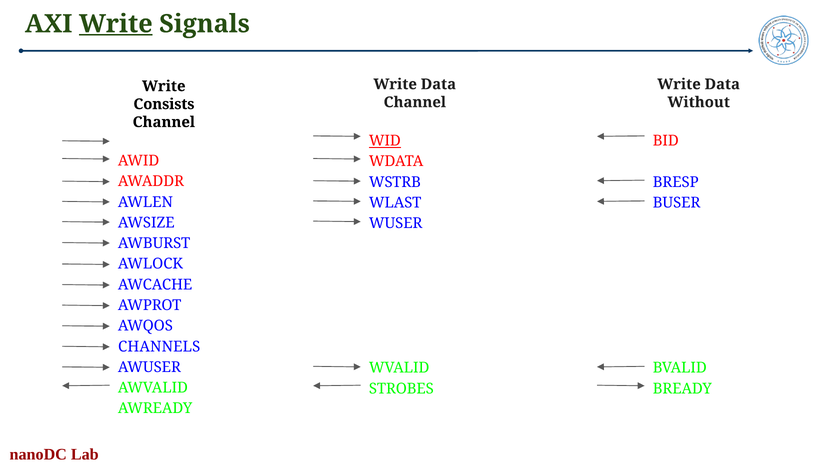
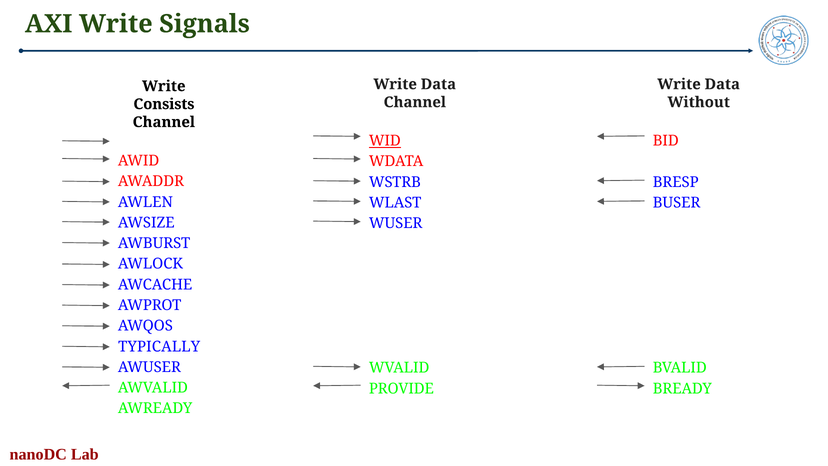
Write at (116, 24) underline: present -> none
CHANNELS: CHANNELS -> TYPICALLY
STROBES: STROBES -> PROVIDE
